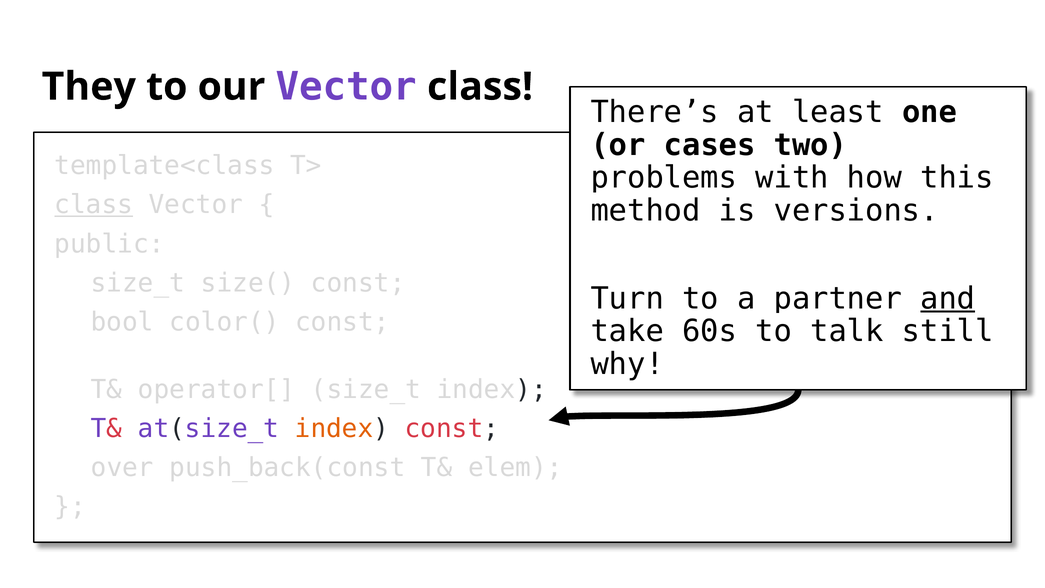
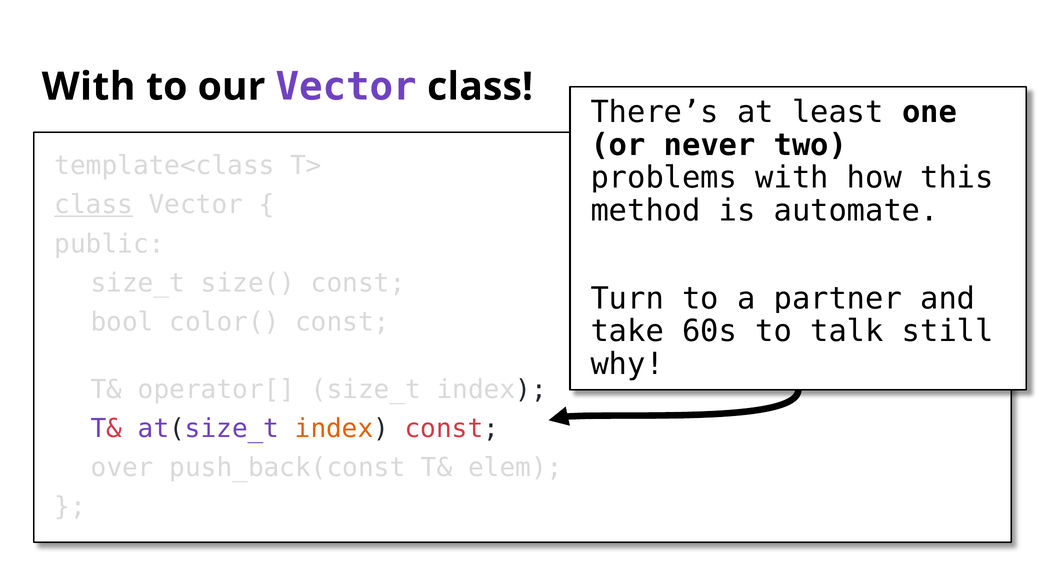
They at (89, 87): They -> With
cases: cases -> never
versions: versions -> automate
and underline: present -> none
